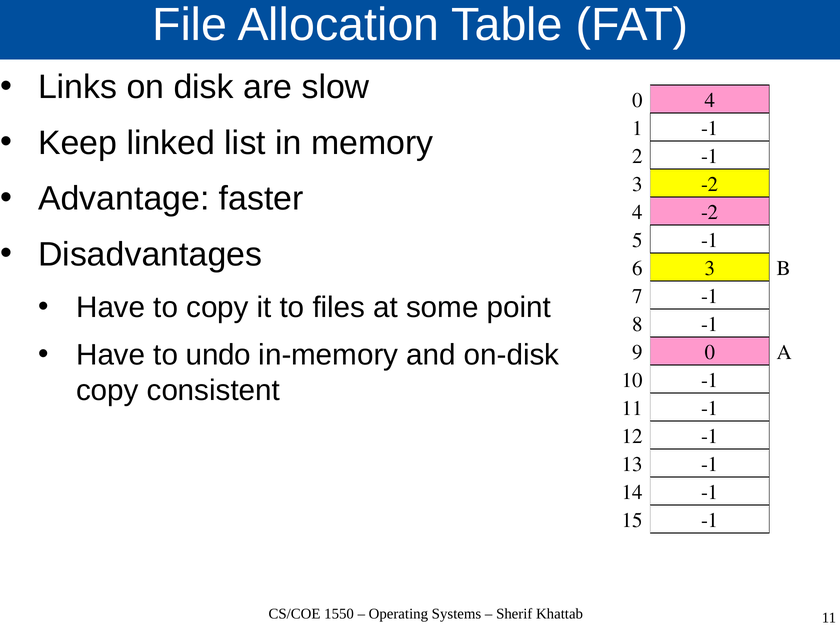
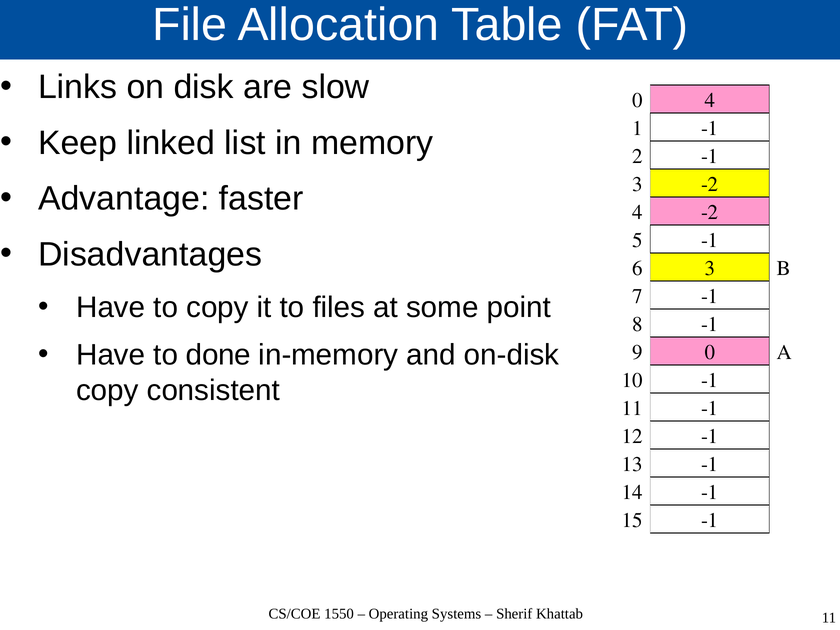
undo: undo -> done
